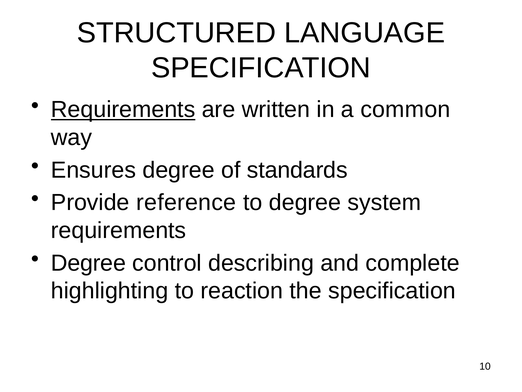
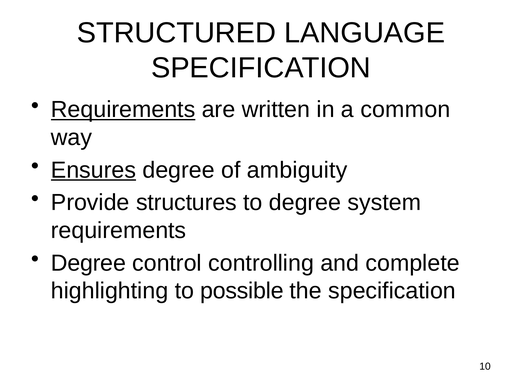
Ensures underline: none -> present
standards: standards -> ambiguity
reference: reference -> structures
describing: describing -> controlling
reaction: reaction -> possible
